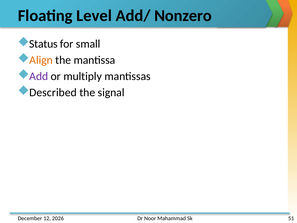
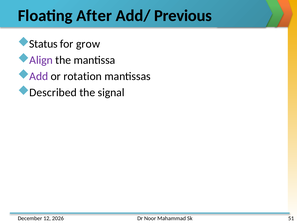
Level: Level -> After
Nonzero: Nonzero -> Previous
small: small -> grow
Align colour: orange -> purple
multiply: multiply -> rotation
